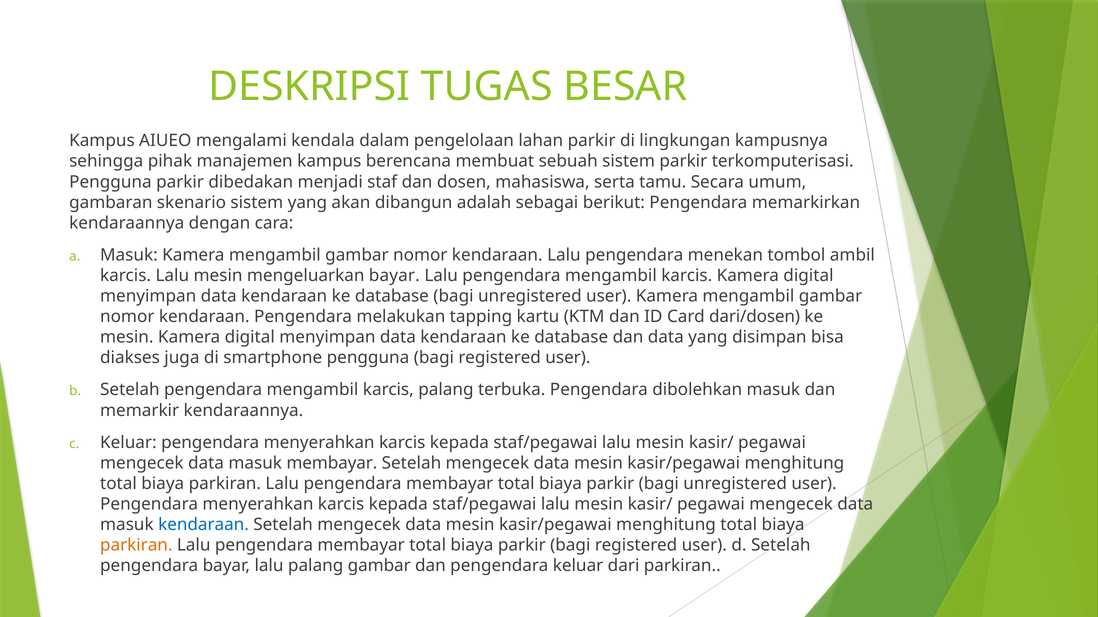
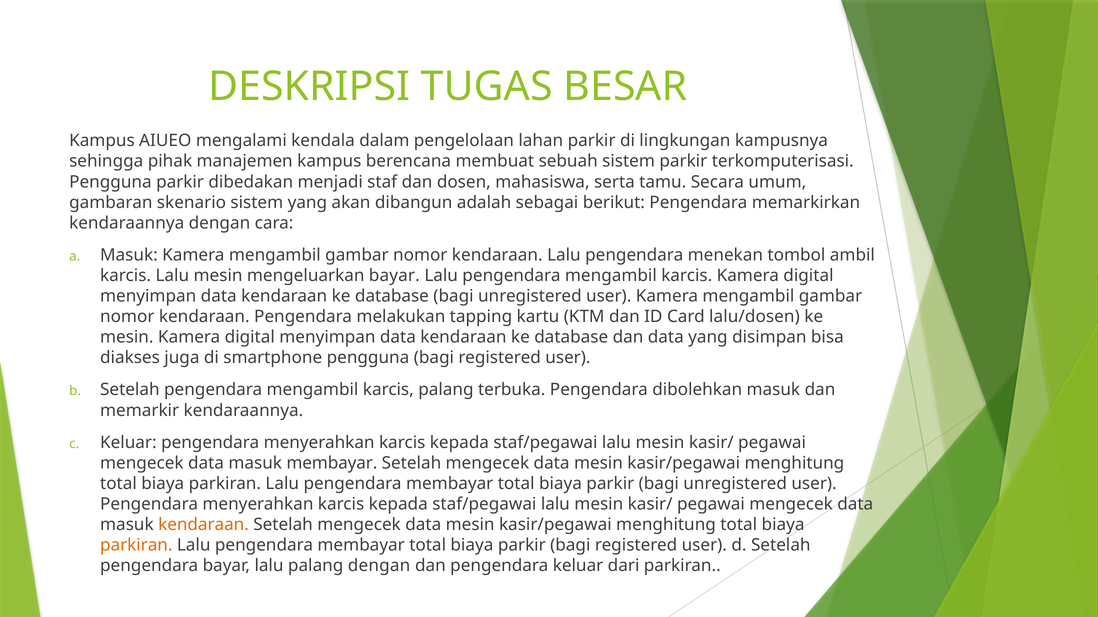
dari/dosen: dari/dosen -> lalu/dosen
kendaraan at (204, 525) colour: blue -> orange
palang gambar: gambar -> dengan
